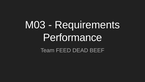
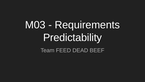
Performance: Performance -> Predictability
